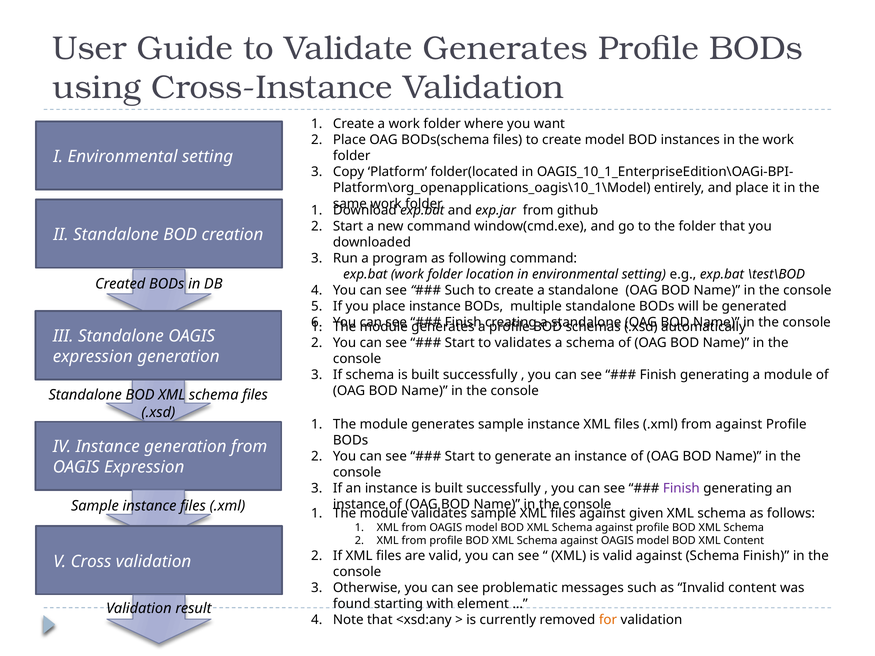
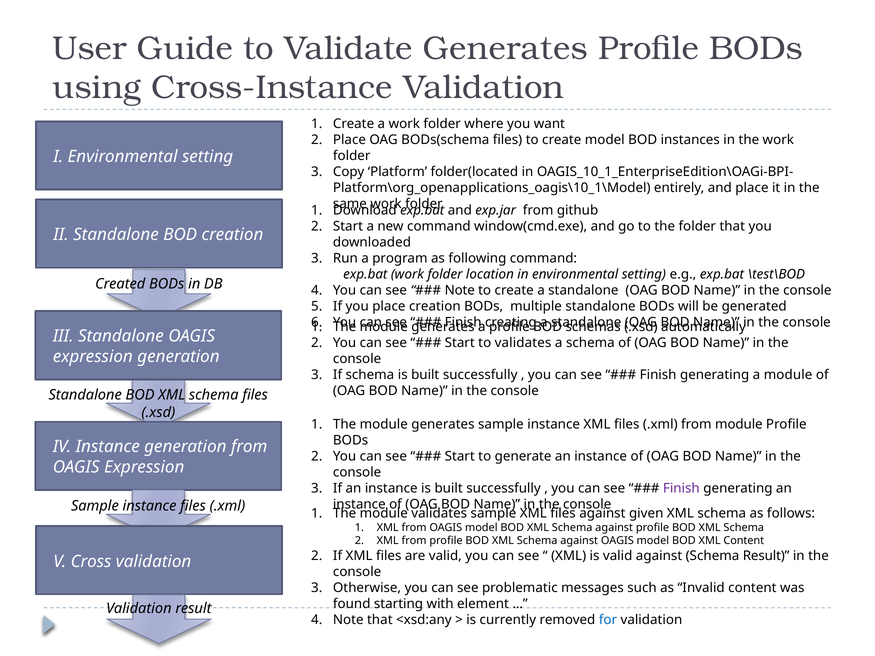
Such at (460, 290): Such -> Note
place instance: instance -> creation
from against: against -> module
Schema Finish: Finish -> Result
for colour: orange -> blue
